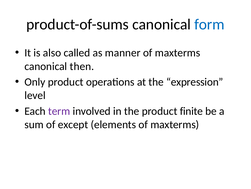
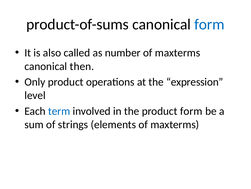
manner: manner -> number
term colour: purple -> blue
product finite: finite -> form
except: except -> strings
